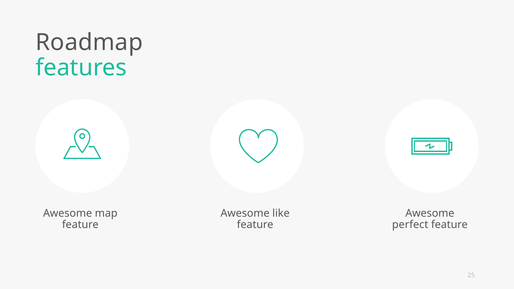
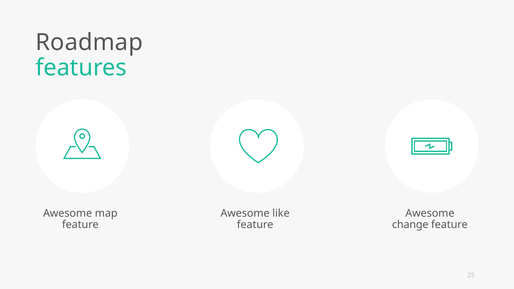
perfect: perfect -> change
